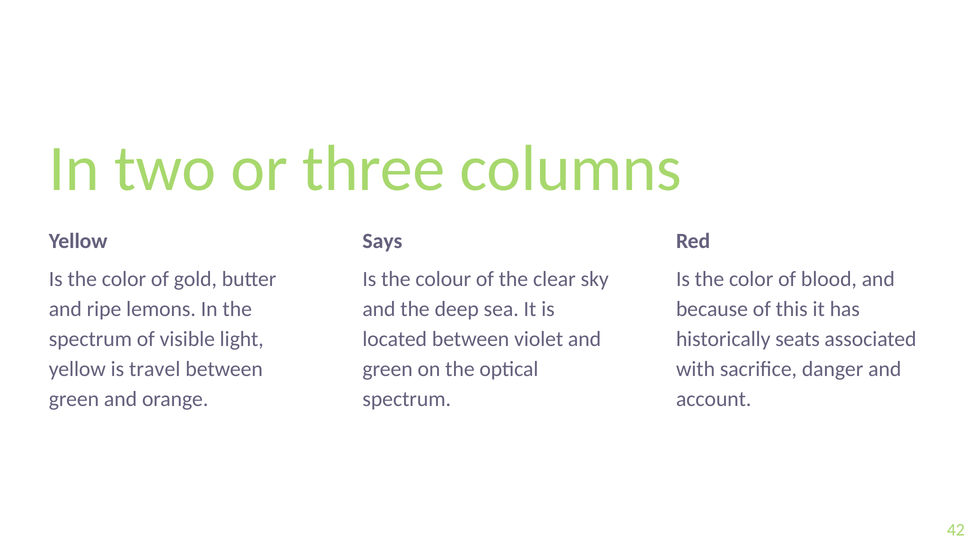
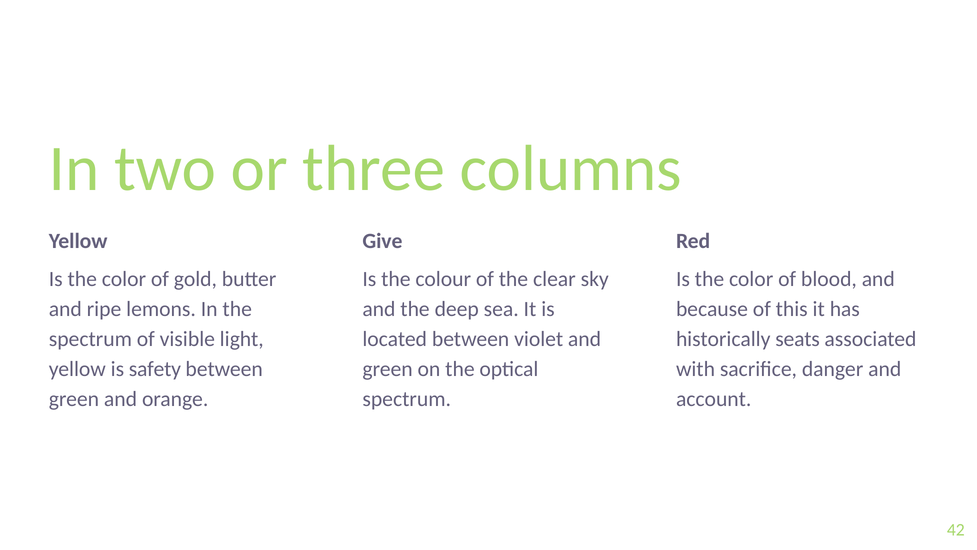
Says: Says -> Give
travel: travel -> safety
